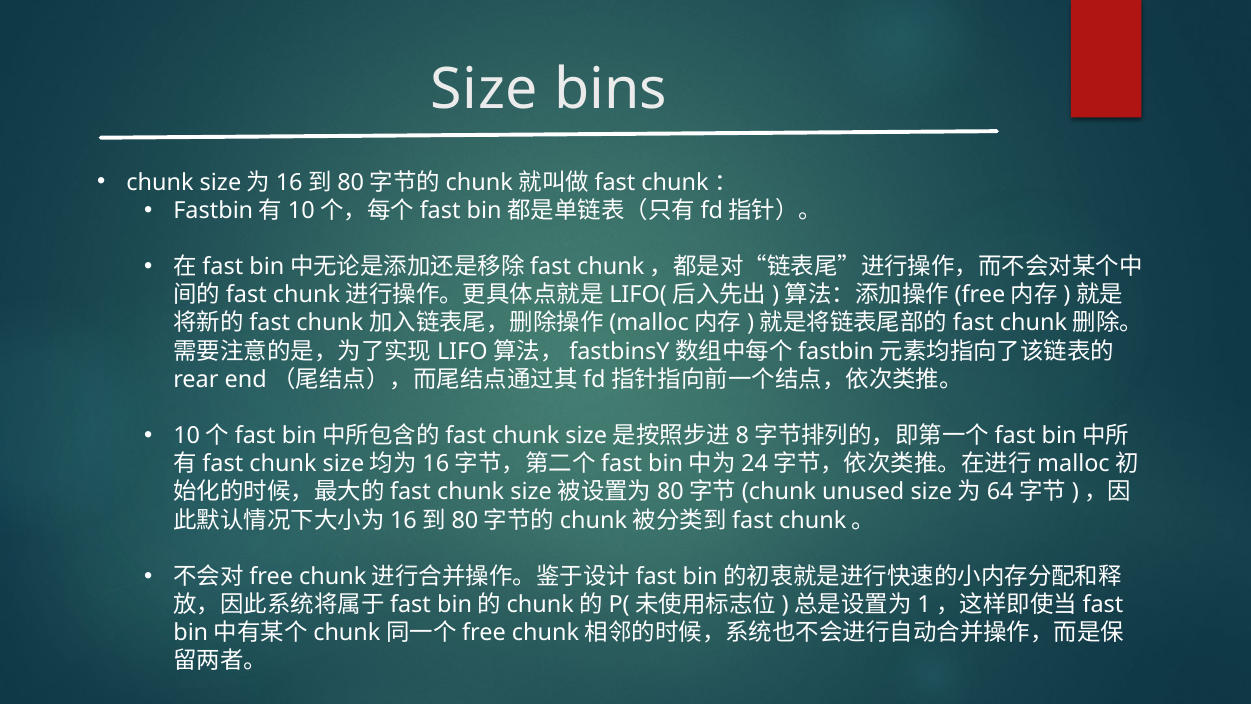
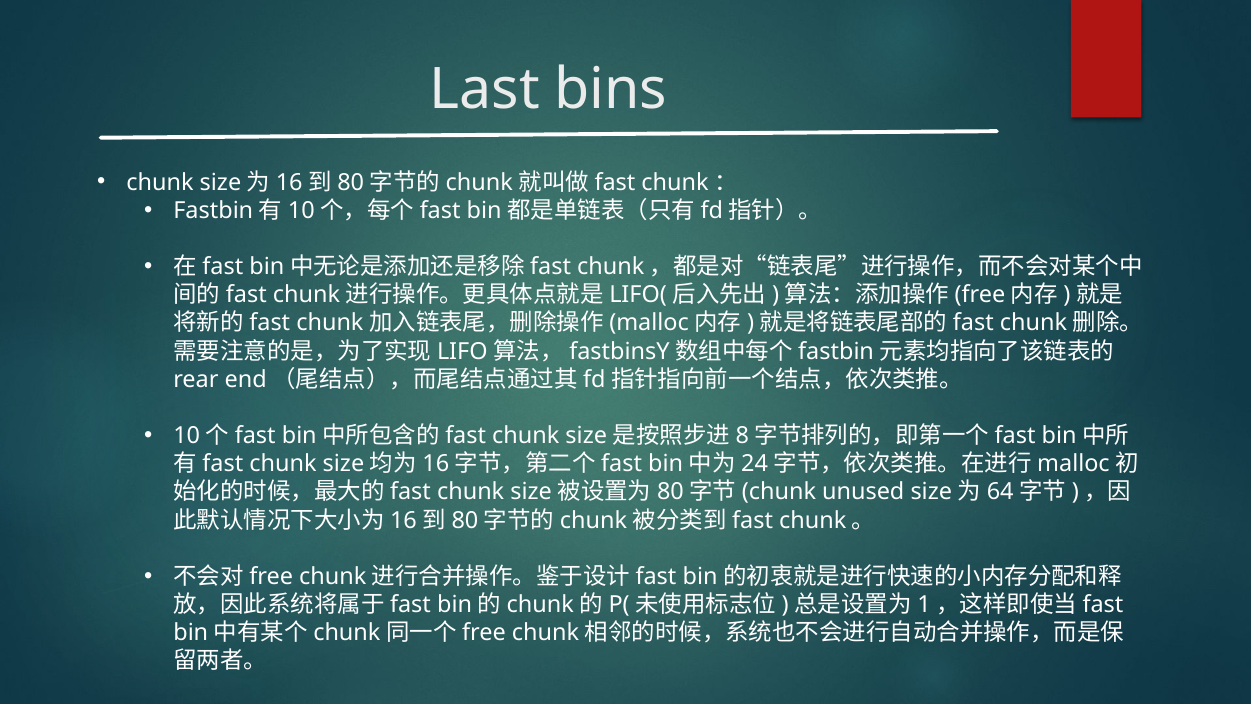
Size: Size -> Last
